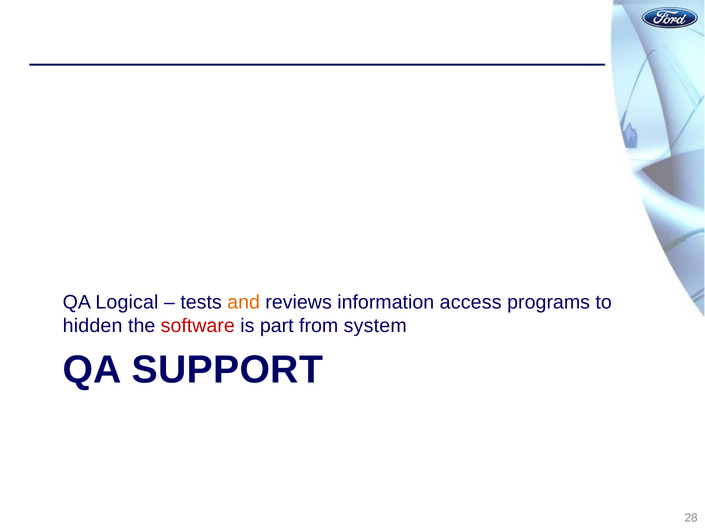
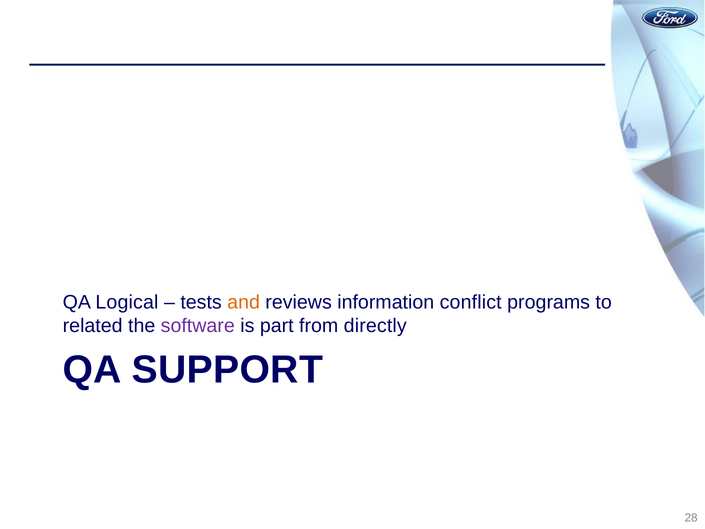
access: access -> conflict
hidden: hidden -> related
software colour: red -> purple
system: system -> directly
